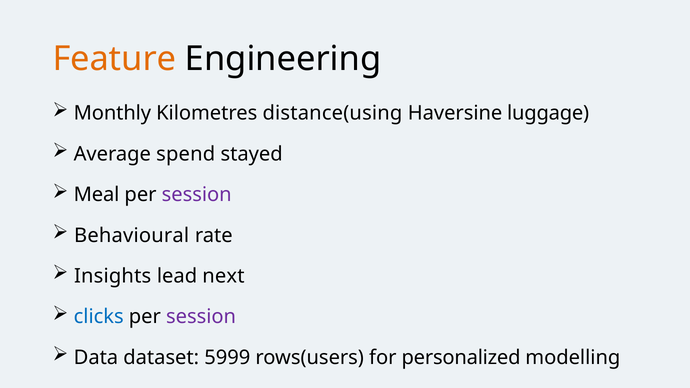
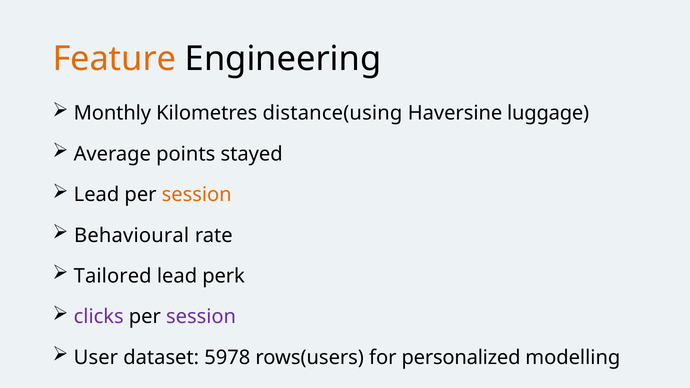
spend: spend -> points
Meal at (97, 195): Meal -> Lead
session at (197, 195) colour: purple -> orange
Insights: Insights -> Tailored
next: next -> perk
clicks colour: blue -> purple
Data: Data -> User
5999: 5999 -> 5978
